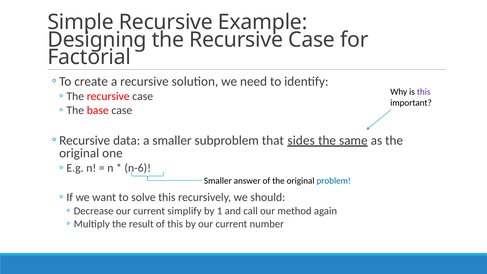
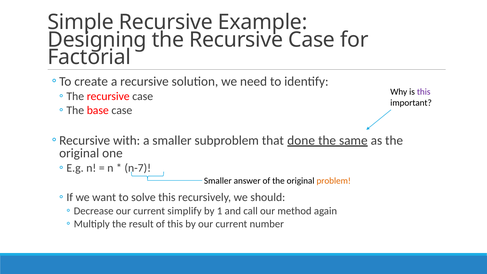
data: data -> with
sides: sides -> done
n-6: n-6 -> n-7
problem colour: blue -> orange
